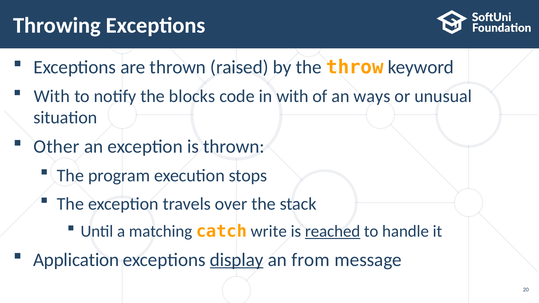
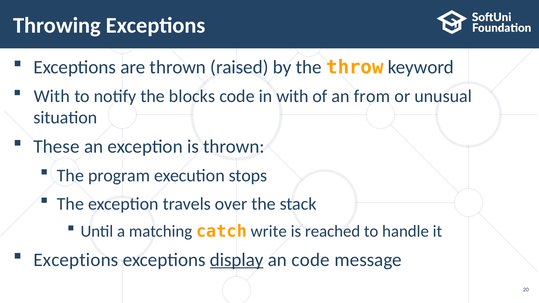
ways: ways -> from
Other: Other -> These
reached underline: present -> none
Application at (76, 260): Application -> Exceptions
an from: from -> code
